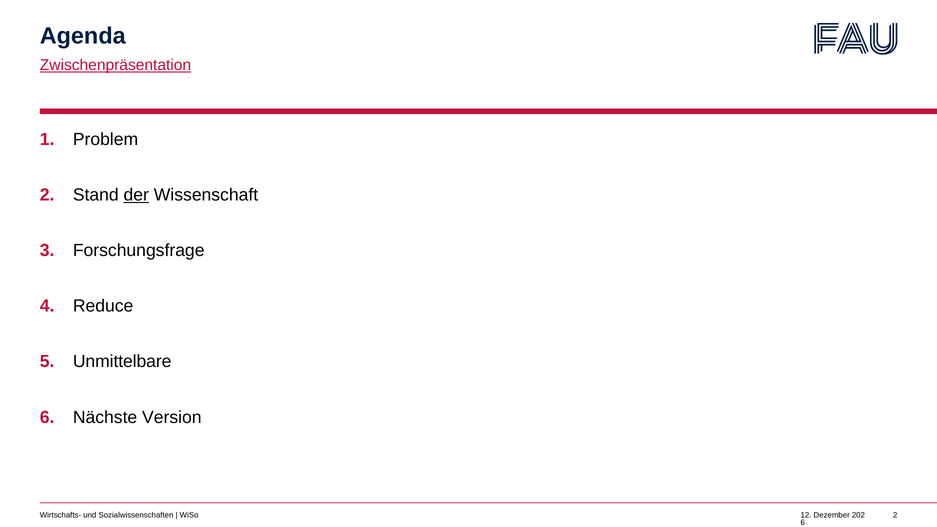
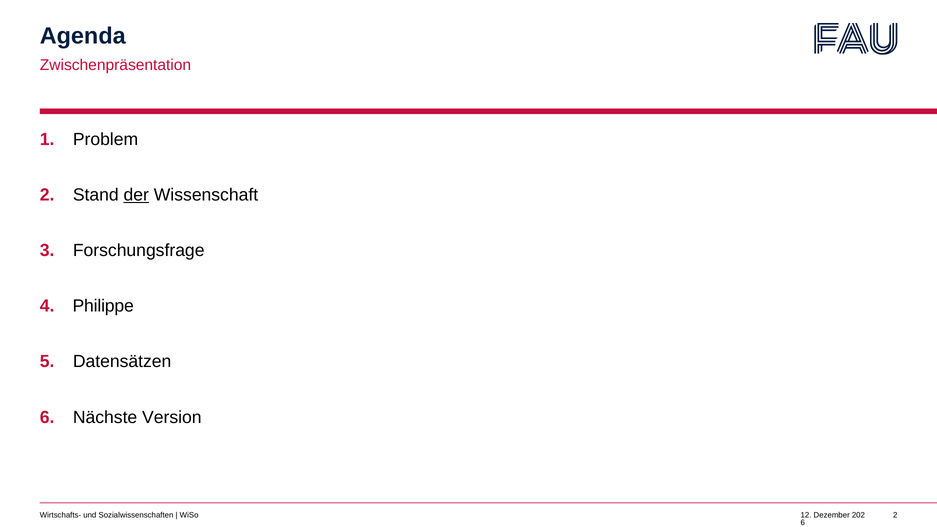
Zwischenpräsentation underline: present -> none
Reduce: Reduce -> Philippe
Unmittelbare: Unmittelbare -> Datensätzen
